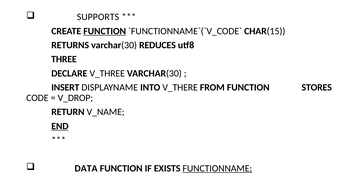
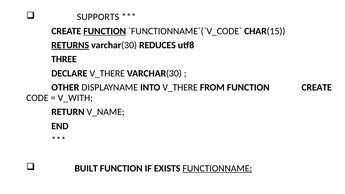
RETURNS underline: none -> present
DECLARE V_THREE: V_THREE -> V_THERE
INSERT: INSERT -> OTHER
FUNCTION STORES: STORES -> CREATE
V_DROP: V_DROP -> V_WITH
END underline: present -> none
DATA: DATA -> BUILT
